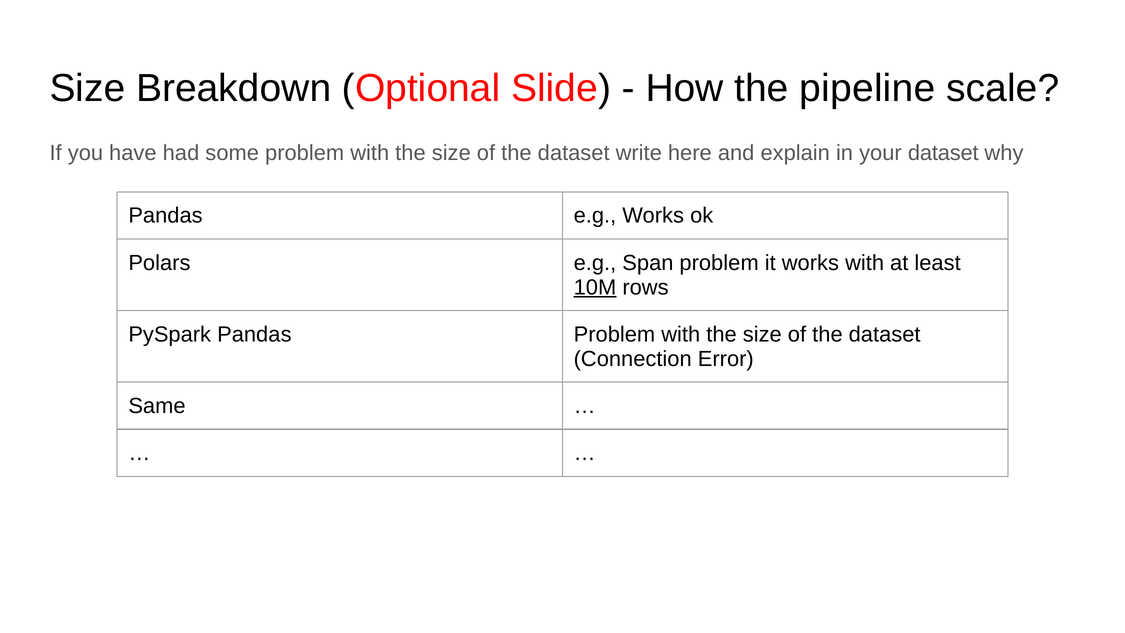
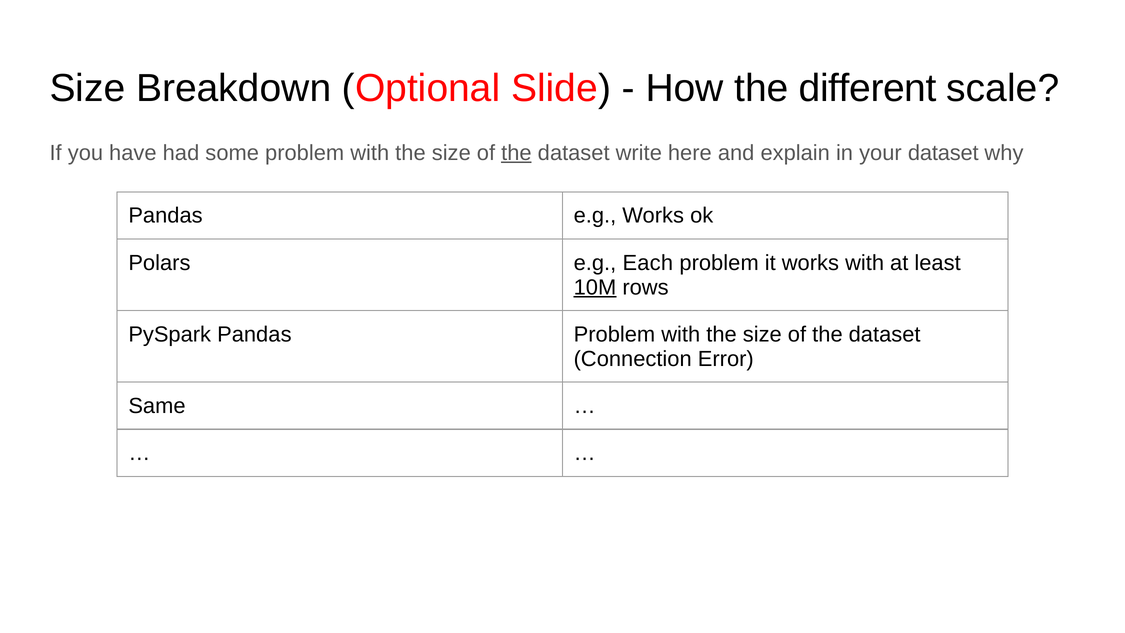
pipeline: pipeline -> different
the at (516, 153) underline: none -> present
Span: Span -> Each
